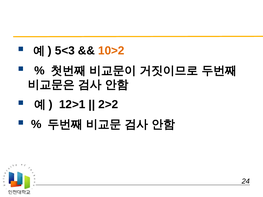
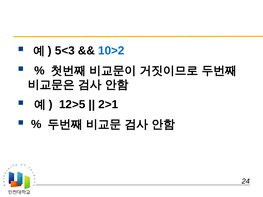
10>2 colour: orange -> blue
12>1: 12>1 -> 12>5
2>2: 2>2 -> 2>1
